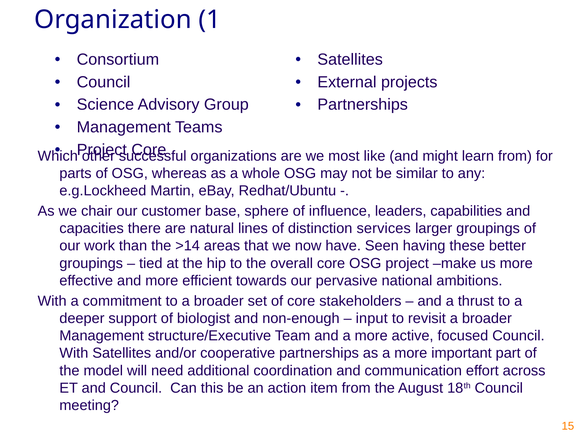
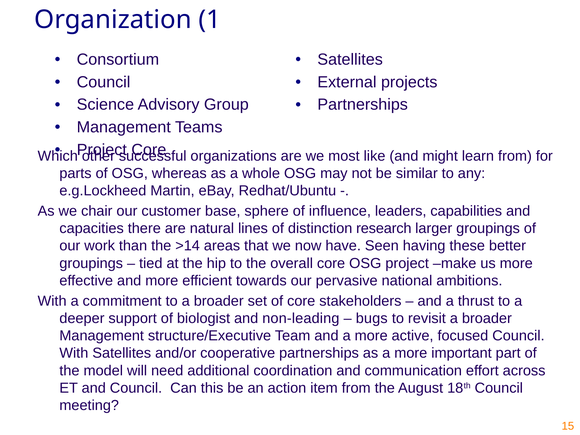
services: services -> research
non-enough: non-enough -> non-leading
input: input -> bugs
